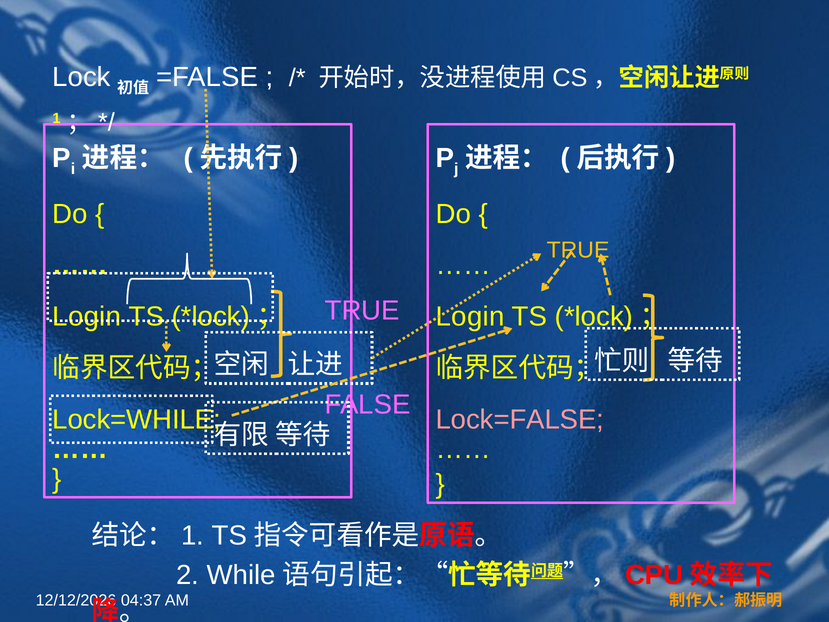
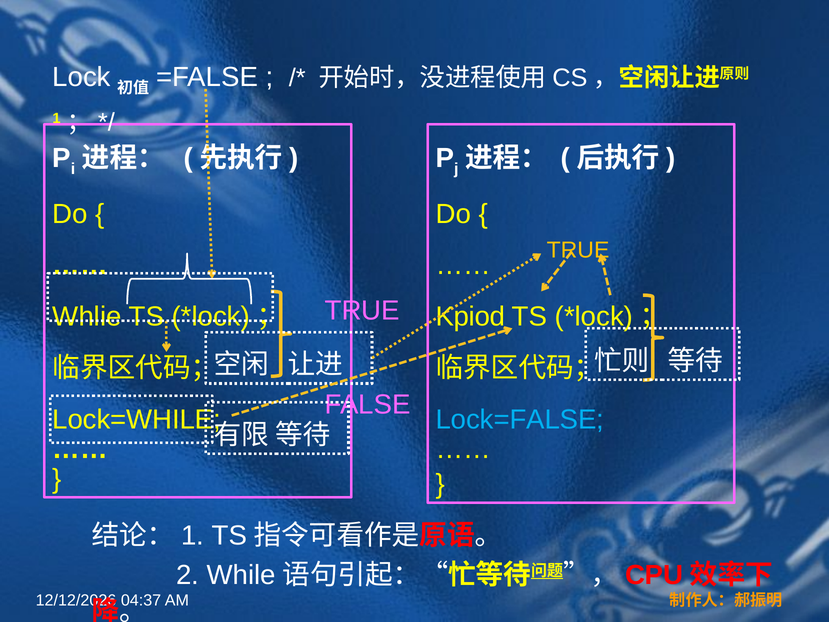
Login at (87, 317): Login -> Whlie
Login at (470, 317): Login -> Kpiod
Lock=FALSE colour: pink -> light blue
